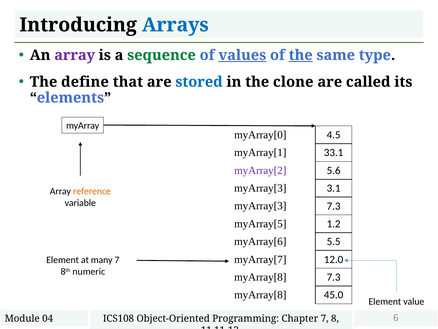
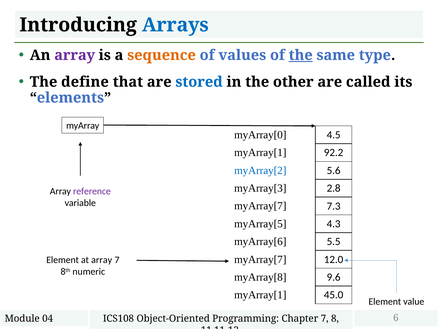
sequence colour: green -> orange
values underline: present -> none
clone: clone -> other
33.1: 33.1 -> 92.2
myArray[2 colour: purple -> blue
3.1: 3.1 -> 2.8
reference colour: orange -> purple
myArray[3 at (260, 206): myArray[3 -> myArray[7
1.2: 1.2 -> 4.3
at many: many -> array
7.3 at (334, 277): 7.3 -> 9.6
myArray[8 at (260, 295): myArray[8 -> myArray[1
